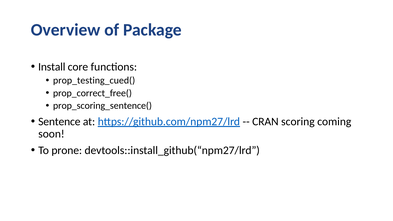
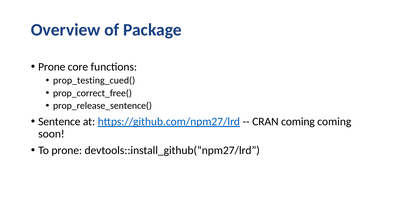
Install at (52, 67): Install -> Prone
prop_scoring_sentence(: prop_scoring_sentence( -> prop_release_sentence(
CRAN scoring: scoring -> coming
